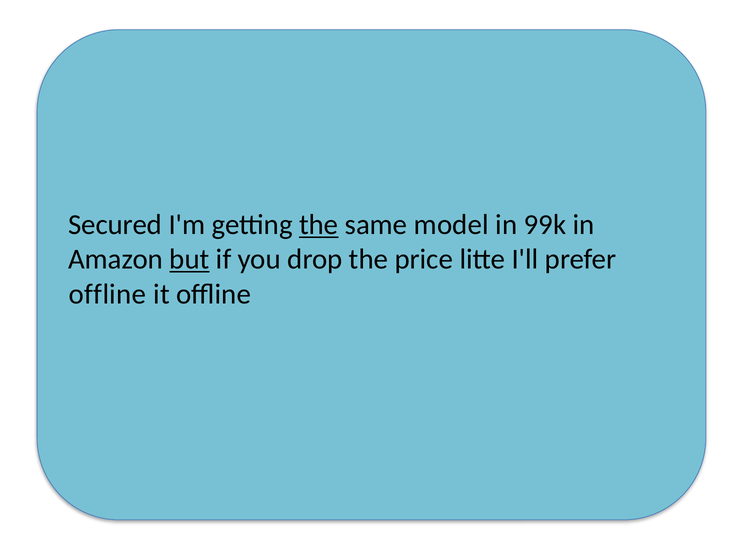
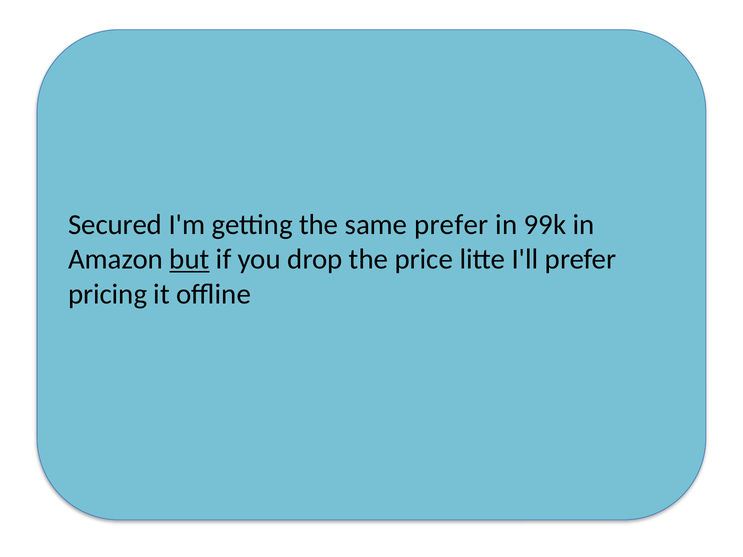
the at (319, 225) underline: present -> none
same model: model -> prefer
offline at (108, 294): offline -> pricing
